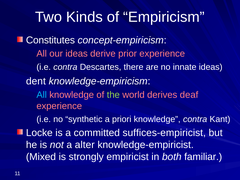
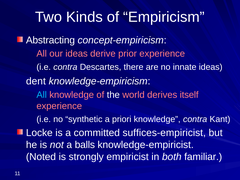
Constitutes: Constitutes -> Abstracting
the colour: light green -> white
deaf: deaf -> itself
alter: alter -> balls
Mixed: Mixed -> Noted
